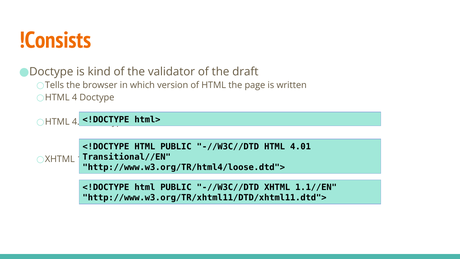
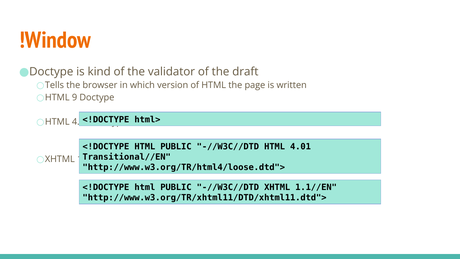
!Consists: !Consists -> !Window
4: 4 -> 9
